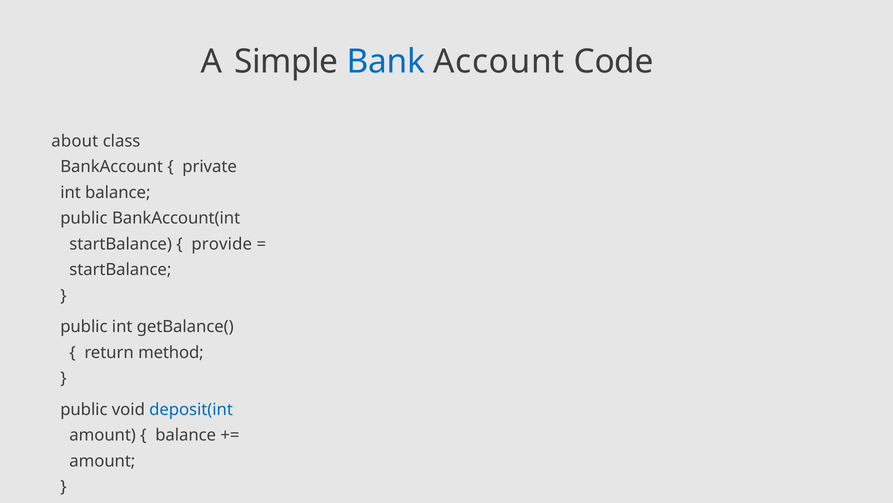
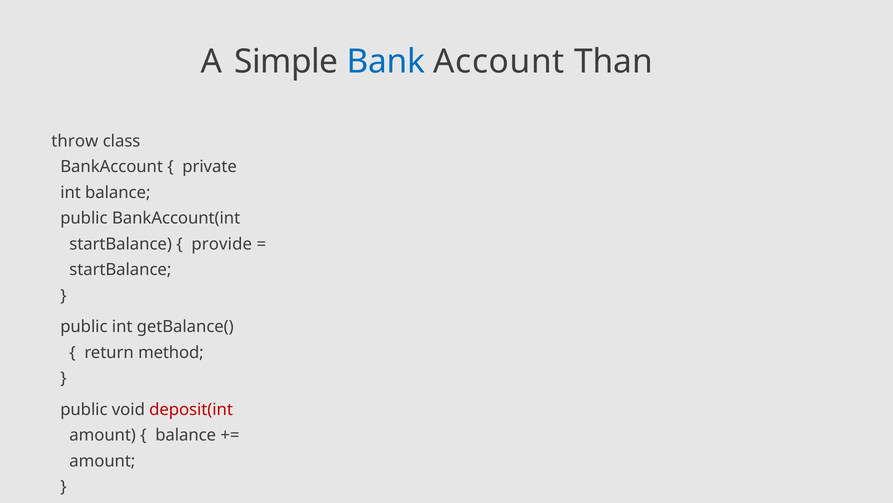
Code: Code -> Than
about: about -> throw
deposit(int colour: blue -> red
